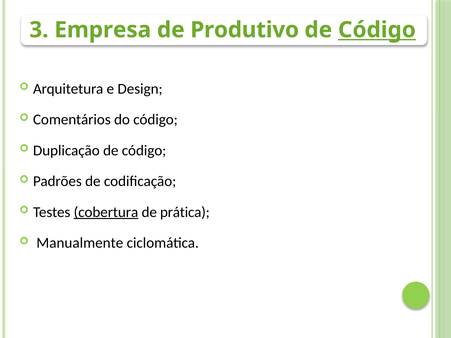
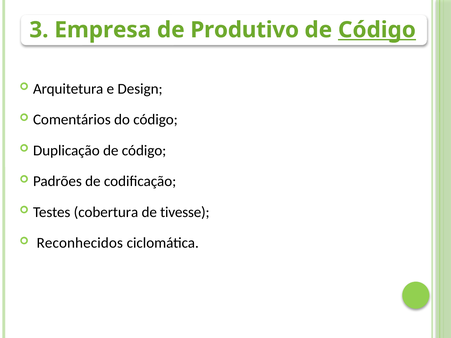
cobertura underline: present -> none
prática: prática -> tivesse
Manualmente: Manualmente -> Reconhecidos
